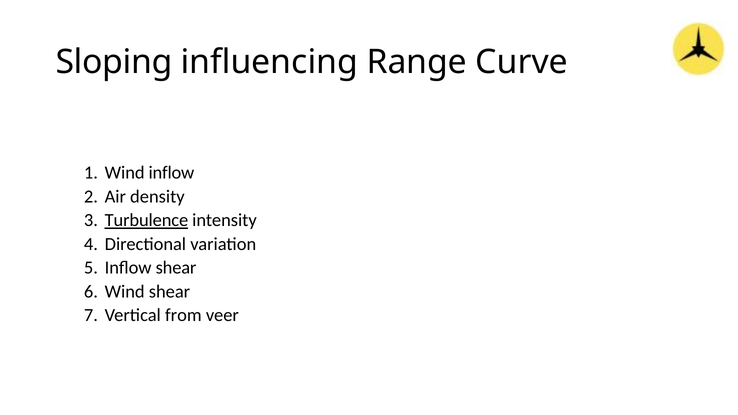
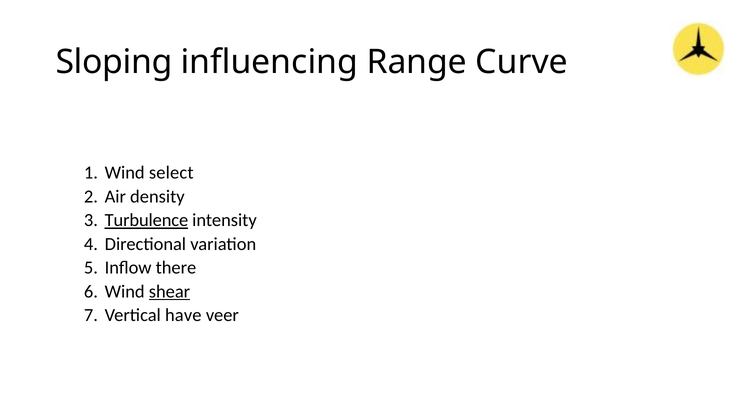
Wind inflow: inflow -> select
Inflow shear: shear -> there
shear at (170, 292) underline: none -> present
from: from -> have
